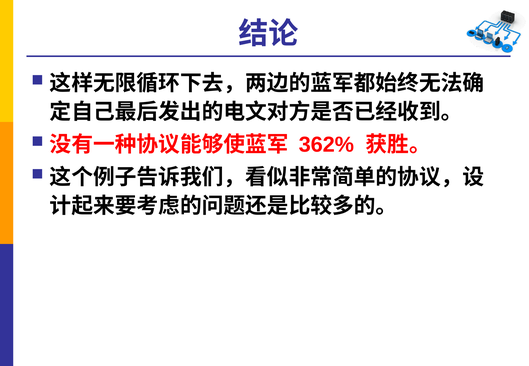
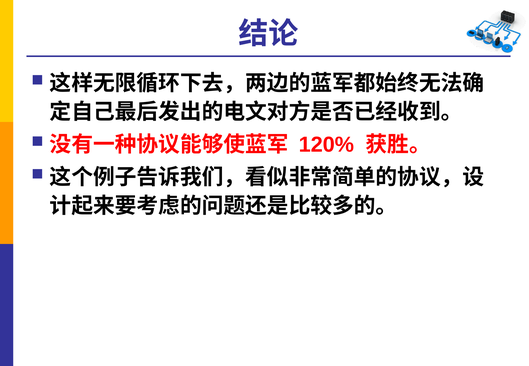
362%: 362% -> 120%
